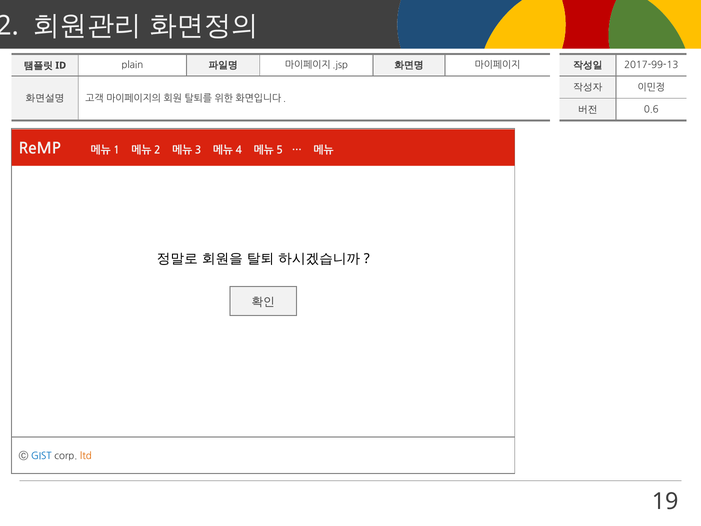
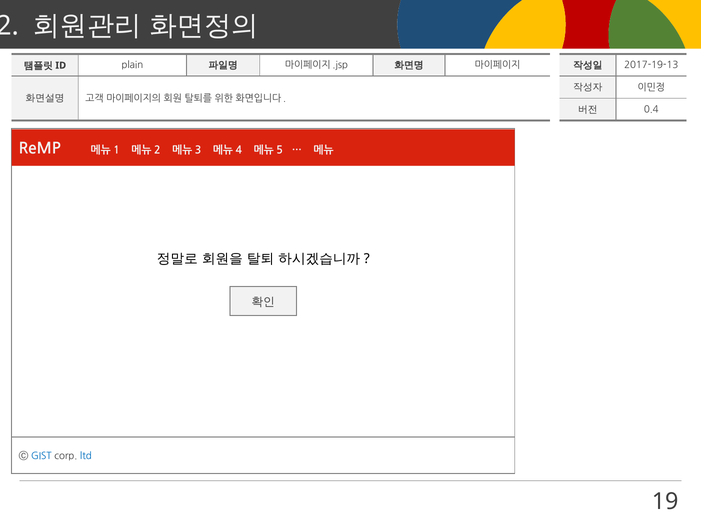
2017-99-13: 2017-99-13 -> 2017-19-13
0.6: 0.6 -> 0.4
ltd colour: orange -> blue
